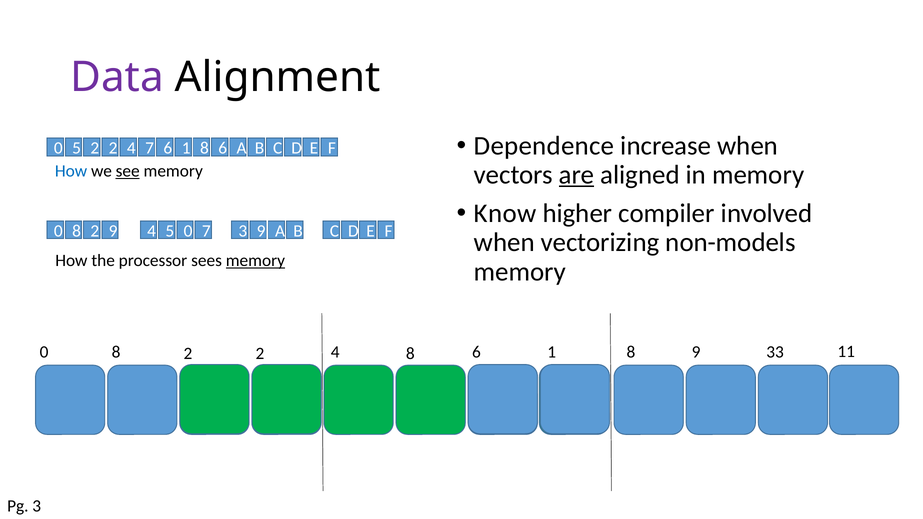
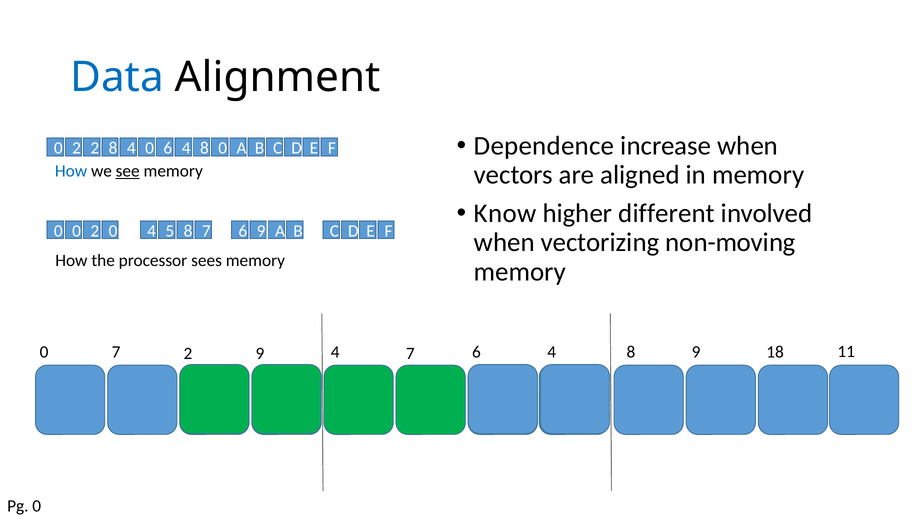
Data colour: purple -> blue
5 at (77, 148): 5 -> 2
2 at (113, 148): 2 -> 8
7 at (150, 148): 7 -> 0
1 at (186, 148): 1 -> 4
6 at (223, 148): 6 -> 0
are underline: present -> none
compiler: compiler -> different
8 at (77, 231): 8 -> 0
2 9: 9 -> 0
5 0: 0 -> 8
3 at (243, 231): 3 -> 6
non-models: non-models -> non-moving
memory at (255, 261) underline: present -> none
8 at (116, 352): 8 -> 7
2 at (260, 354): 2 -> 9
4 8: 8 -> 7
1 at (552, 352): 1 -> 4
33: 33 -> 18
Pg 3: 3 -> 0
